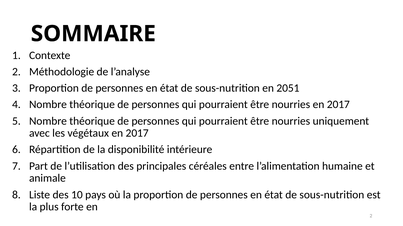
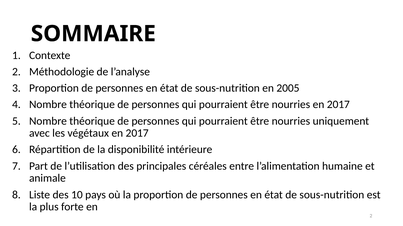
2051: 2051 -> 2005
